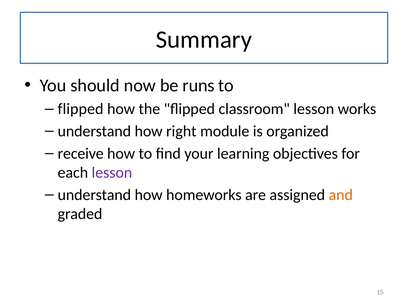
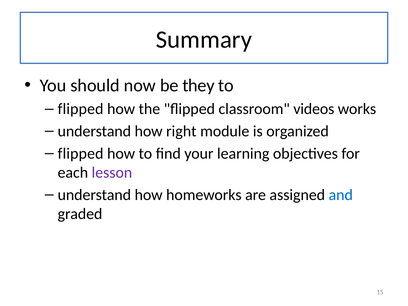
runs: runs -> they
classroom lesson: lesson -> videos
receive at (81, 153): receive -> flipped
and colour: orange -> blue
